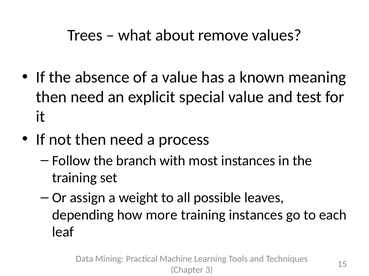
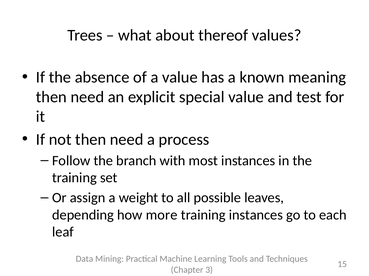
remove: remove -> thereof
